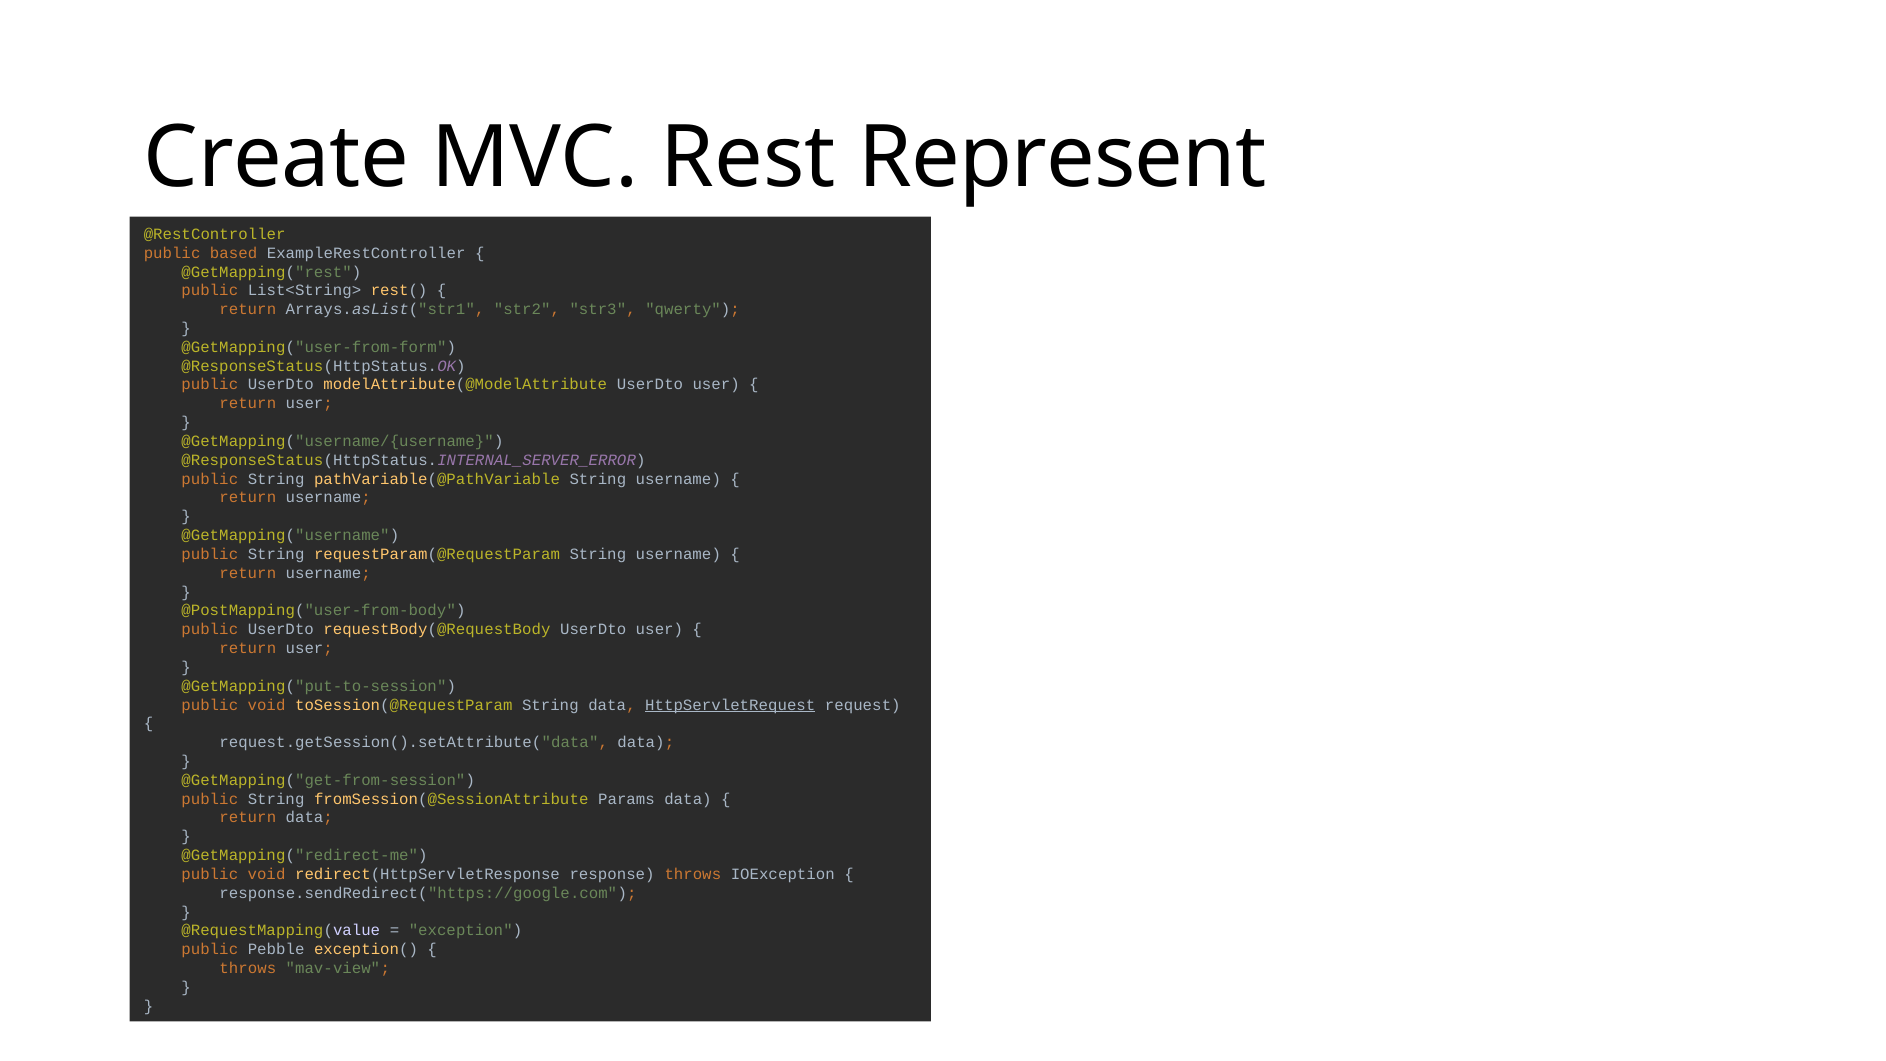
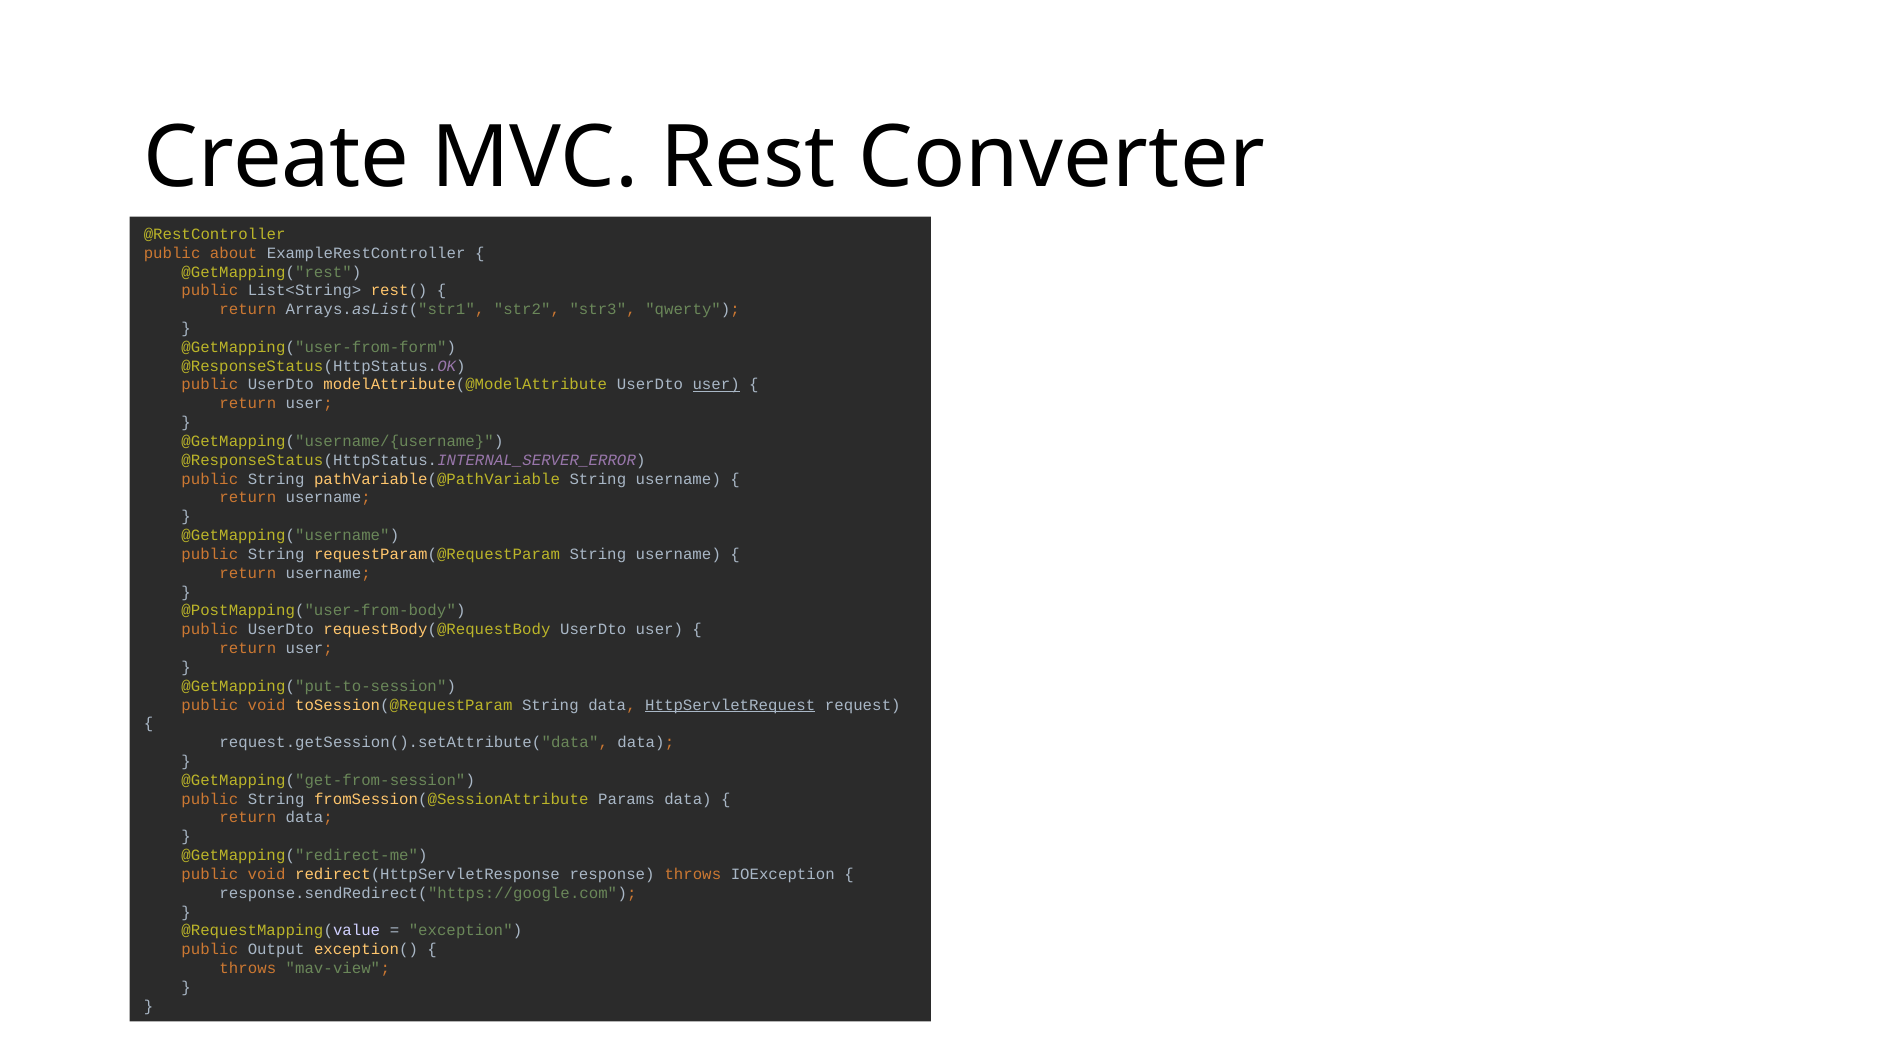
Represent: Represent -> Converter
based: based -> about
user at (716, 385) underline: none -> present
Pebble: Pebble -> Output
